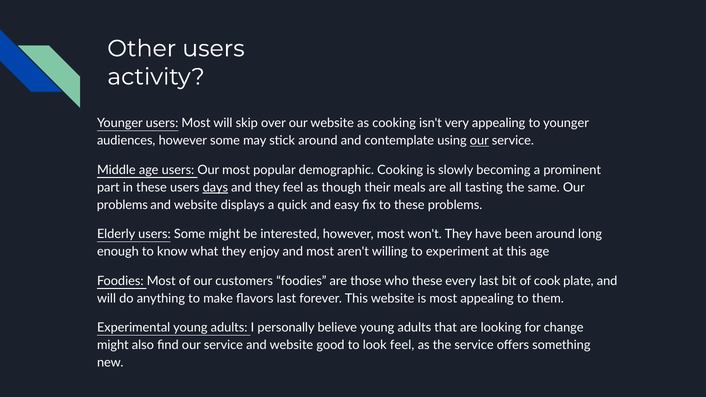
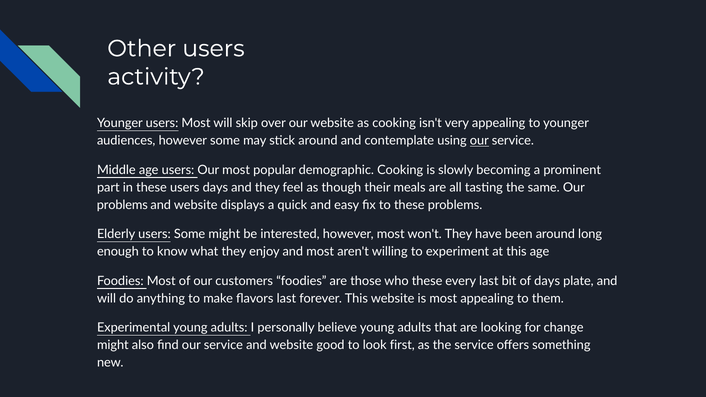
days at (215, 187) underline: present -> none
of cook: cook -> days
look feel: feel -> first
